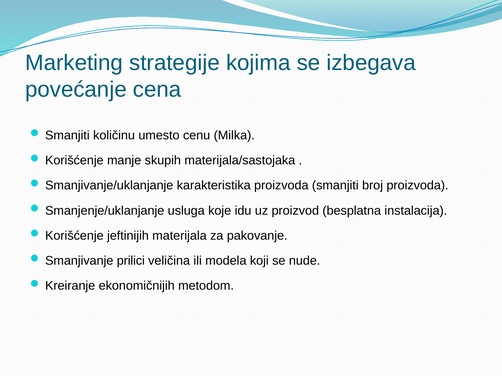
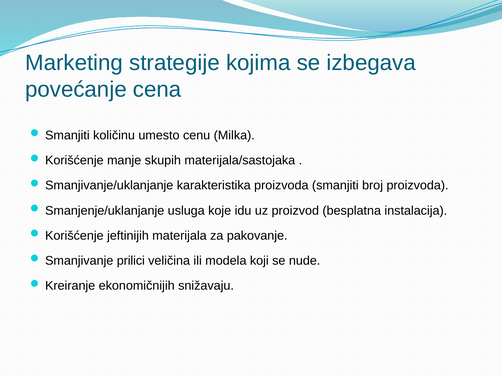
metodom: metodom -> snižavaju
